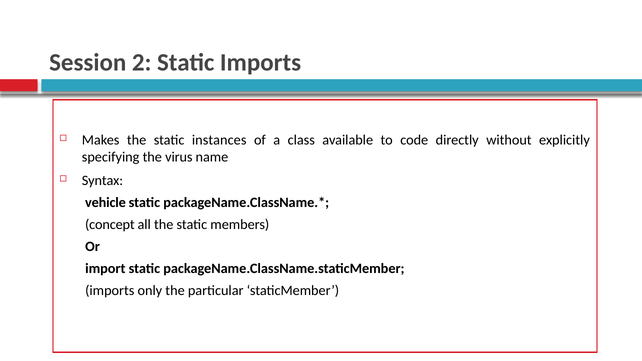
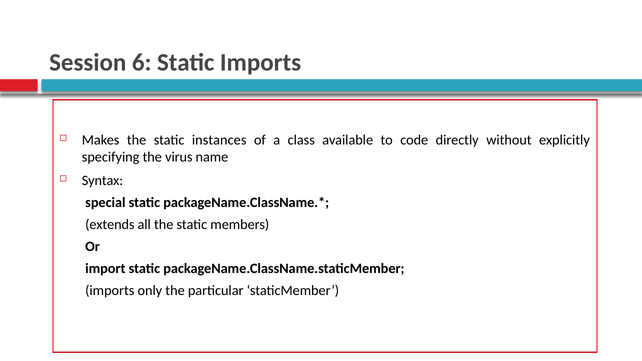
2: 2 -> 6
vehicle: vehicle -> special
concept: concept -> extends
